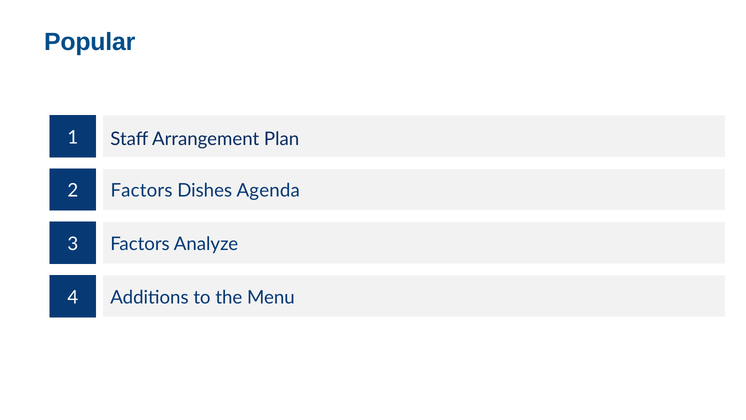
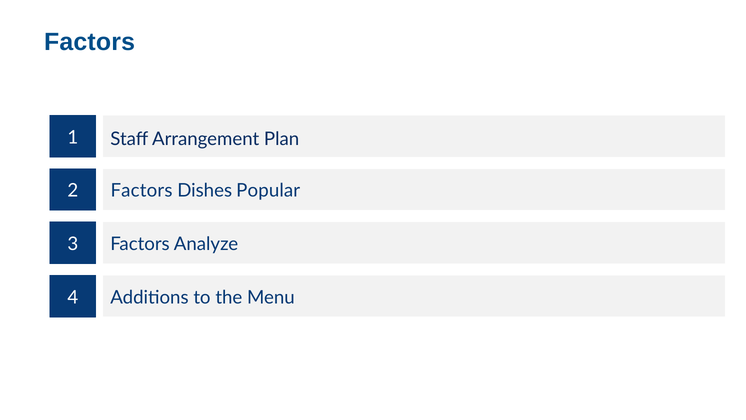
Popular at (90, 42): Popular -> Factors
Agenda: Agenda -> Popular
